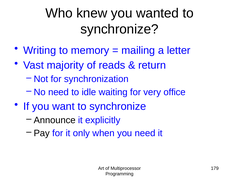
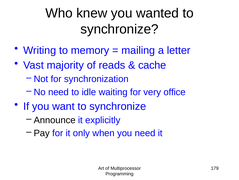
return: return -> cache
